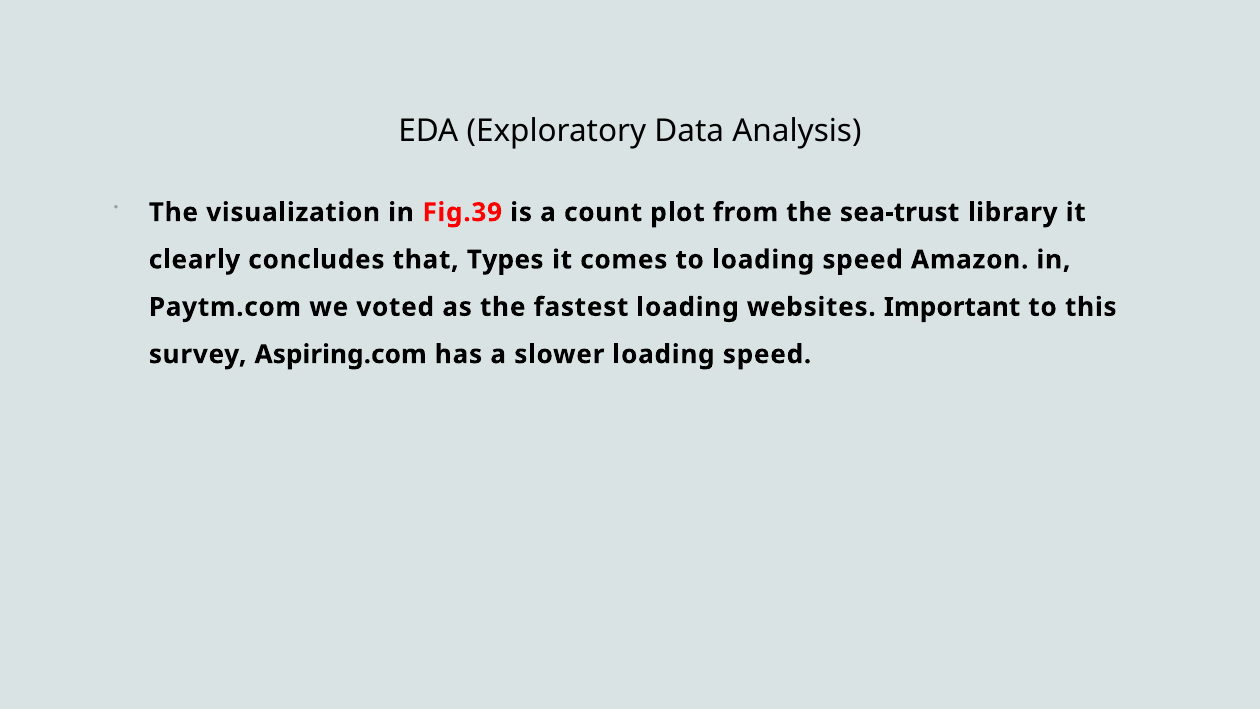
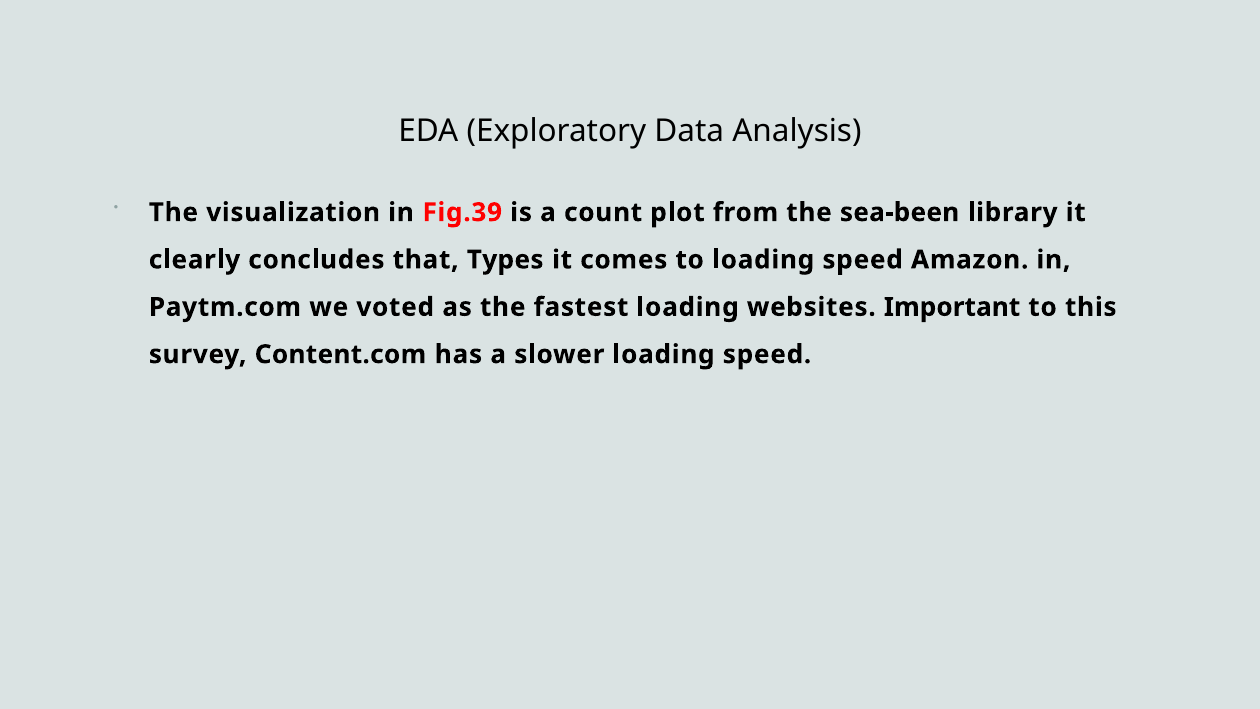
sea-trust: sea-trust -> sea-been
Aspiring.com: Aspiring.com -> Content.com
